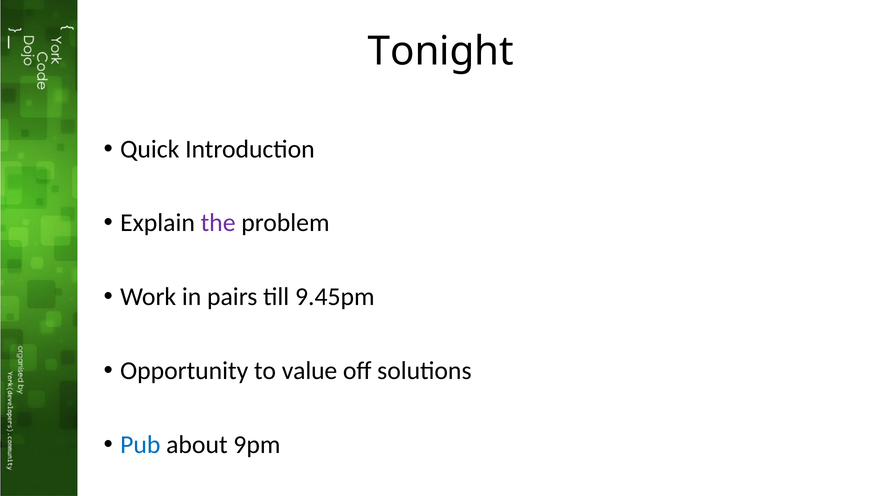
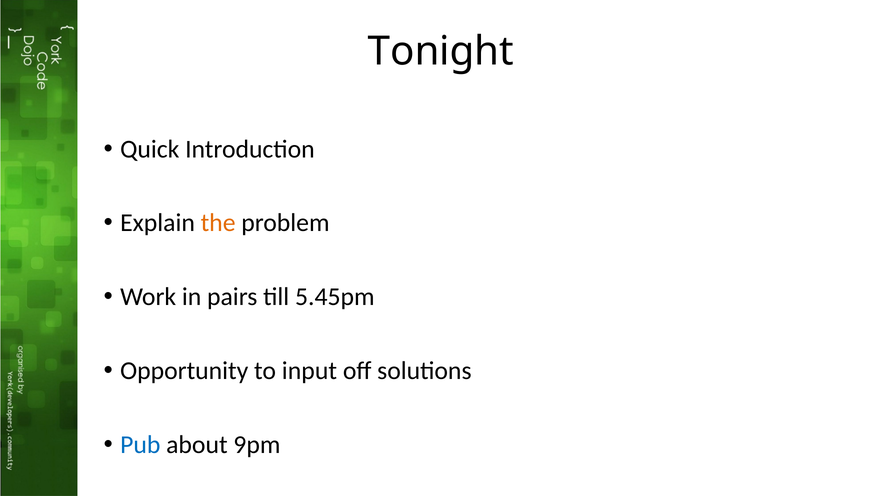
the colour: purple -> orange
9.45pm: 9.45pm -> 5.45pm
value: value -> input
